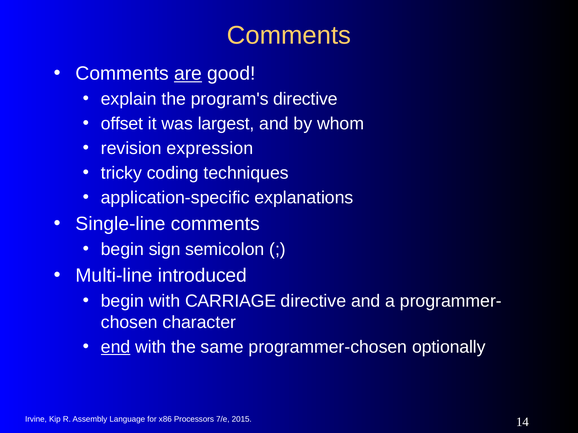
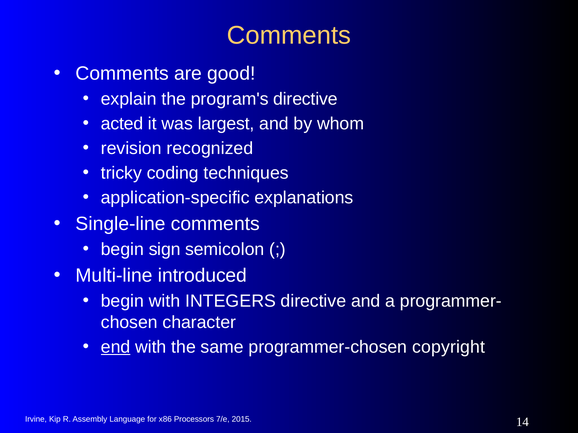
are underline: present -> none
offset: offset -> acted
expression: expression -> recognized
CARRIAGE: CARRIAGE -> INTEGERS
optionally: optionally -> copyright
